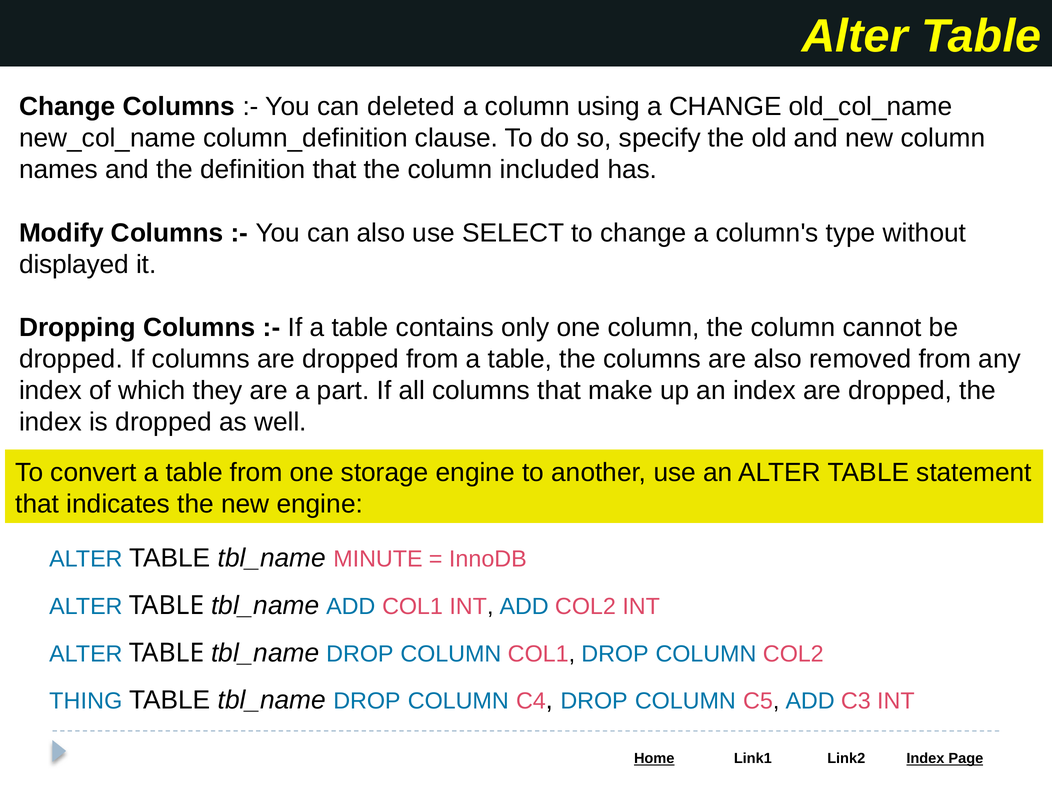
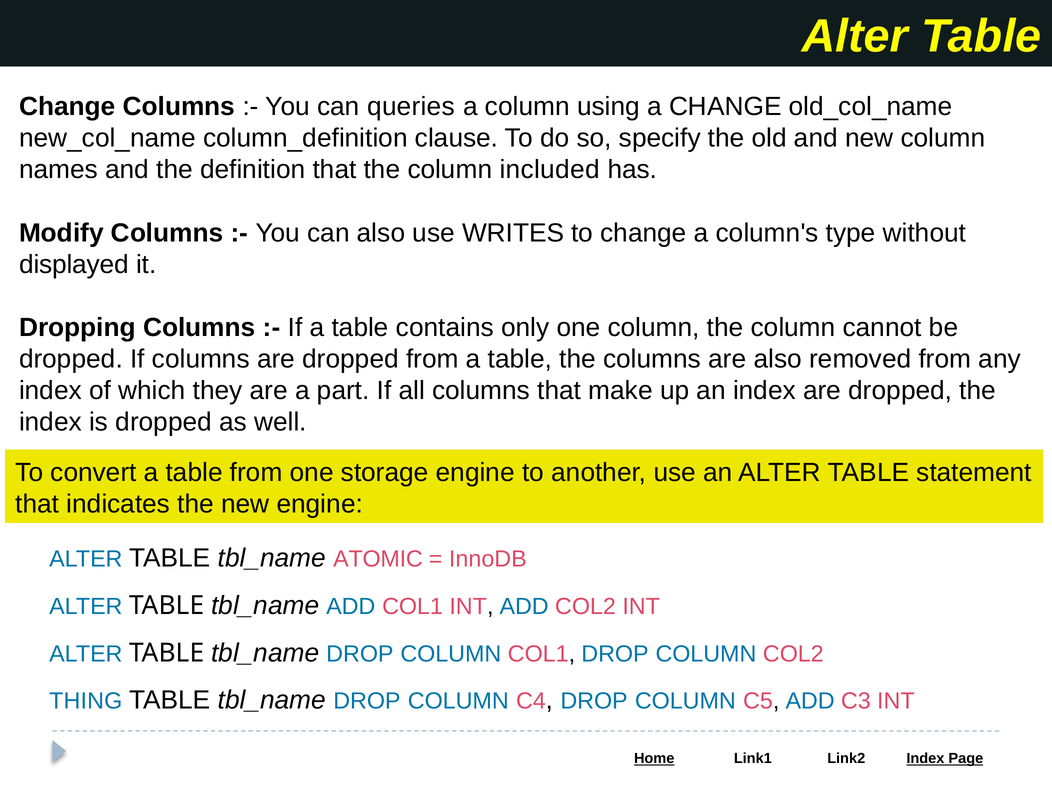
deleted: deleted -> queries
SELECT: SELECT -> WRITES
MINUTE: MINUTE -> ATOMIC
